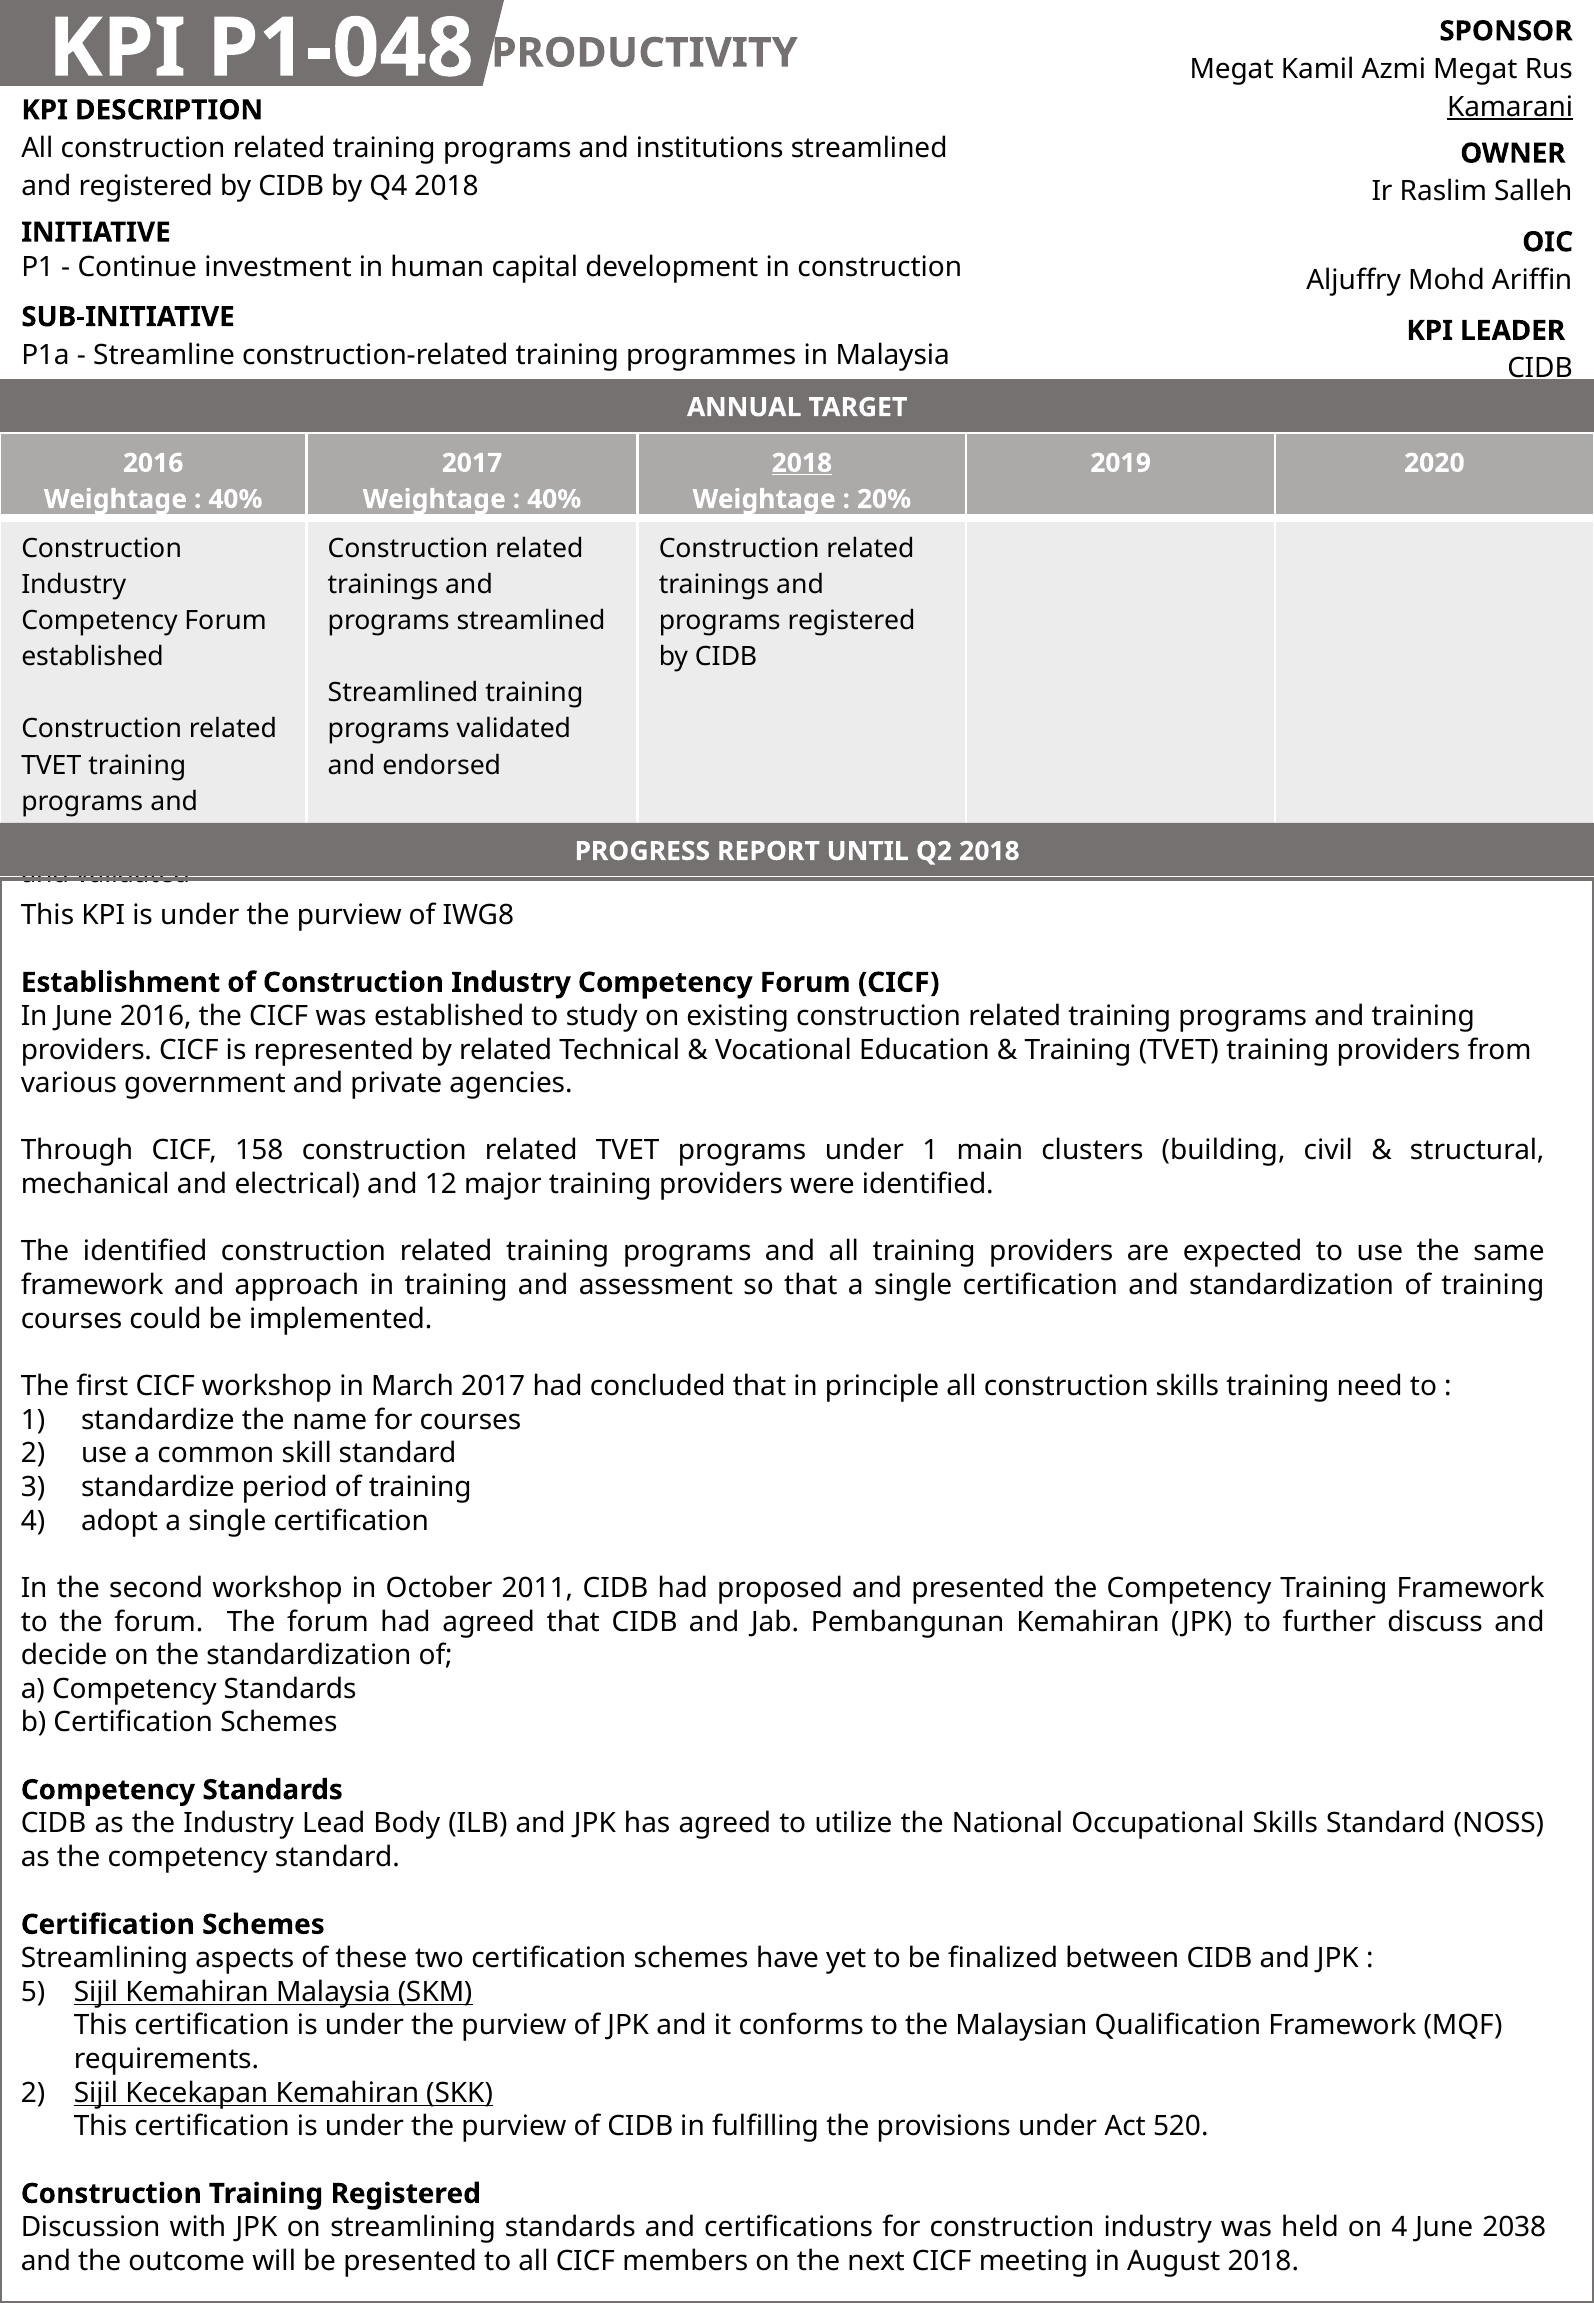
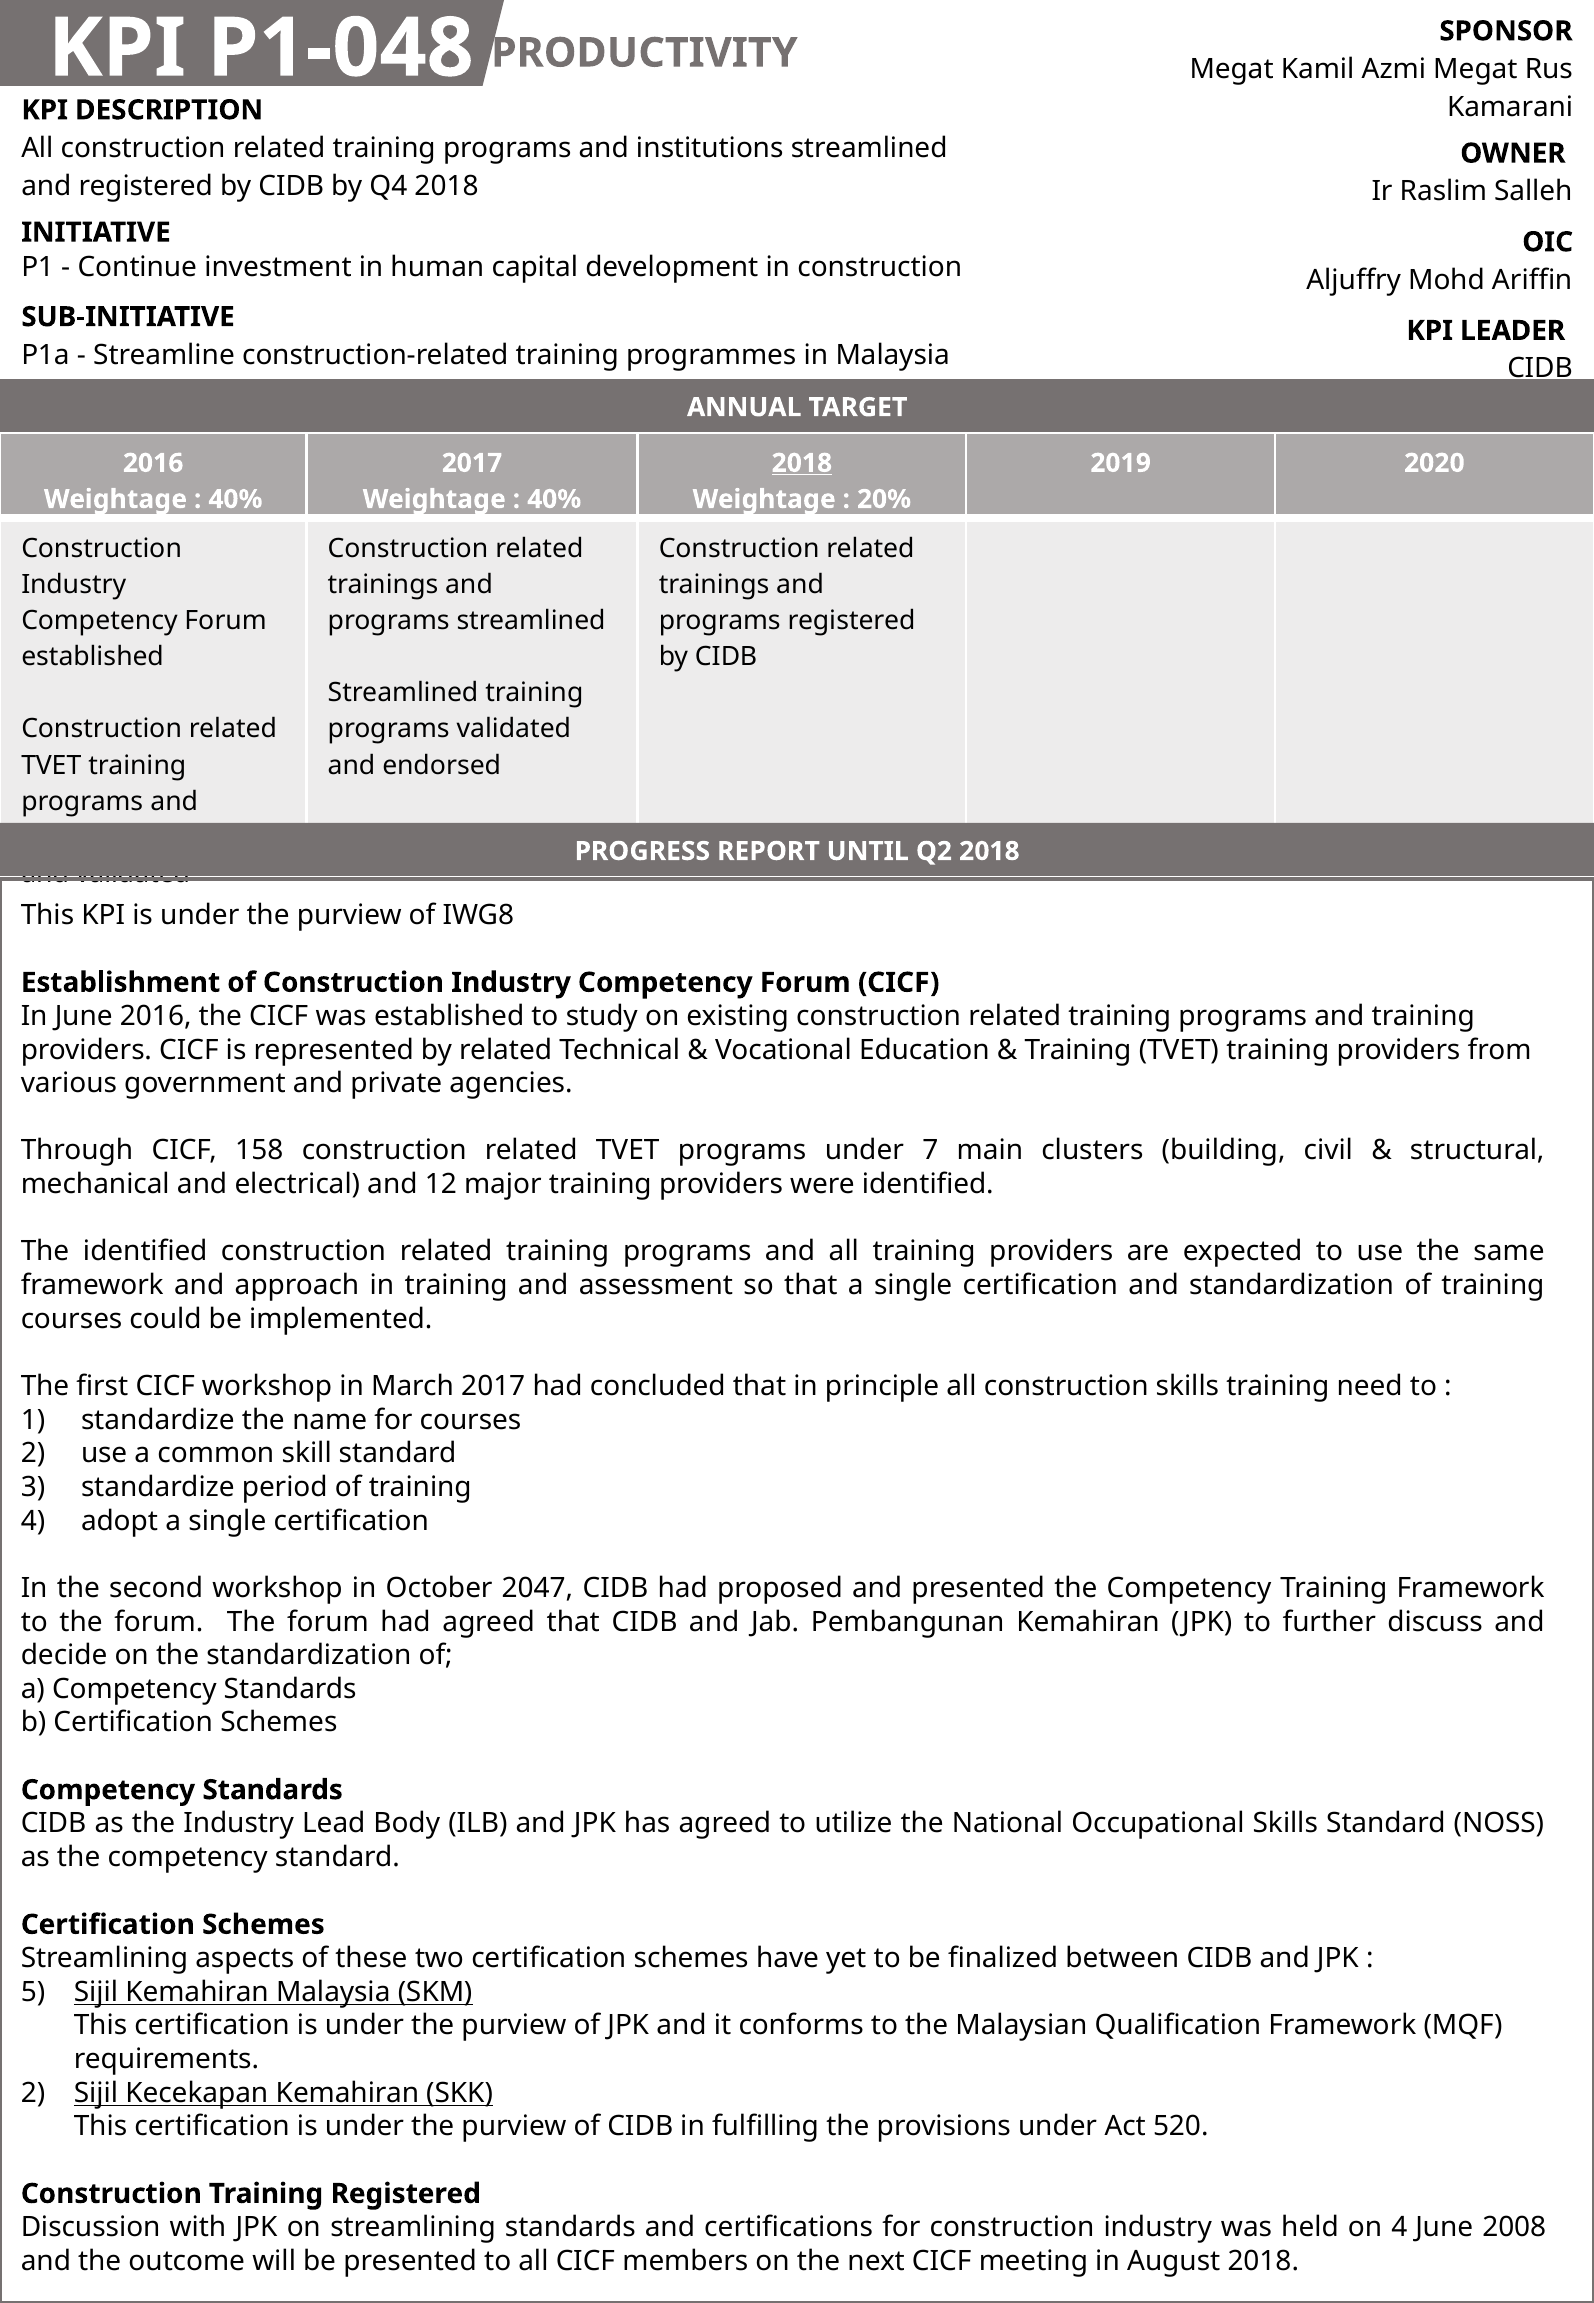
Kamarani underline: present -> none
under 1: 1 -> 7
2011: 2011 -> 2047
2038: 2038 -> 2008
